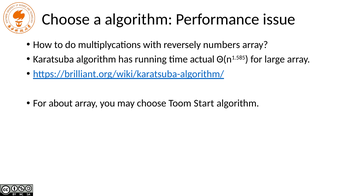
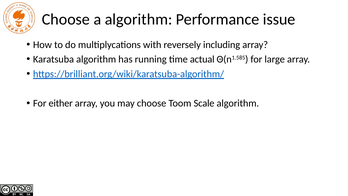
numbers: numbers -> including
about: about -> either
Start: Start -> Scale
